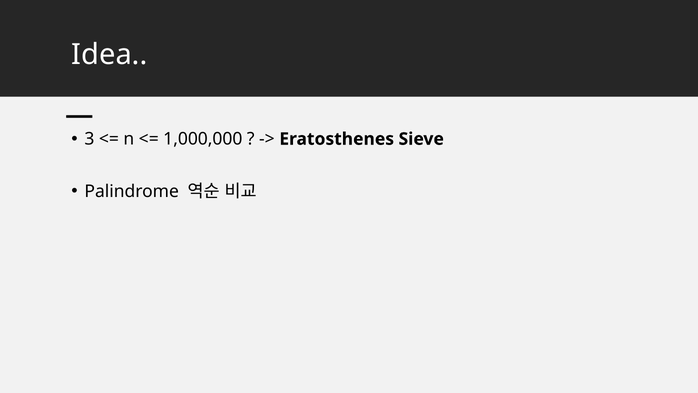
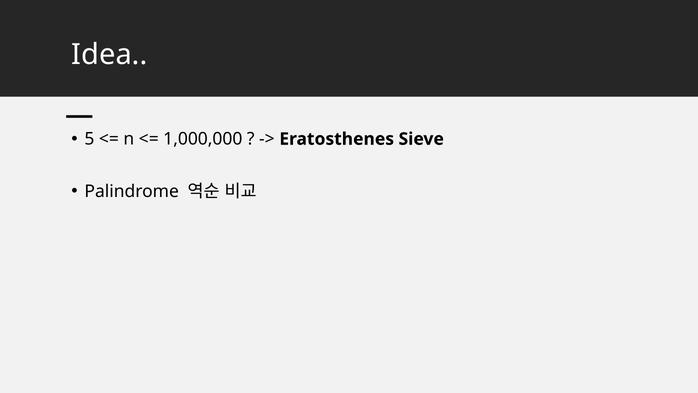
3: 3 -> 5
